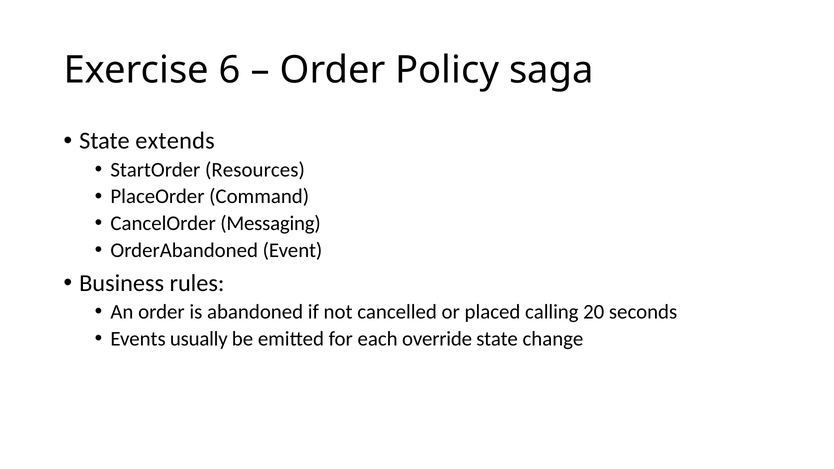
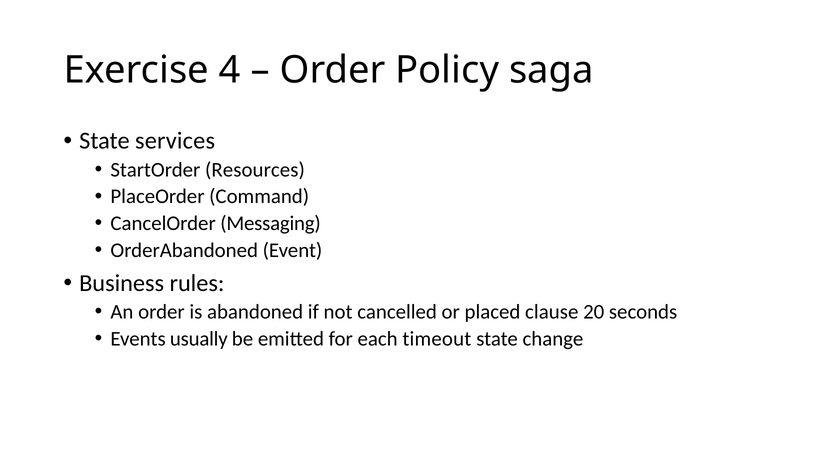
6: 6 -> 4
extends: extends -> services
calling: calling -> clause
override: override -> timeout
